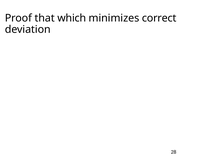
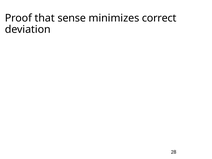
which: which -> sense
